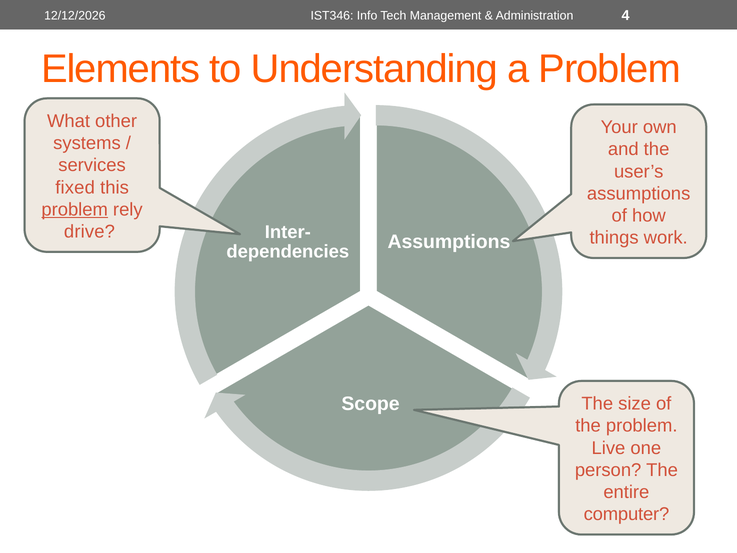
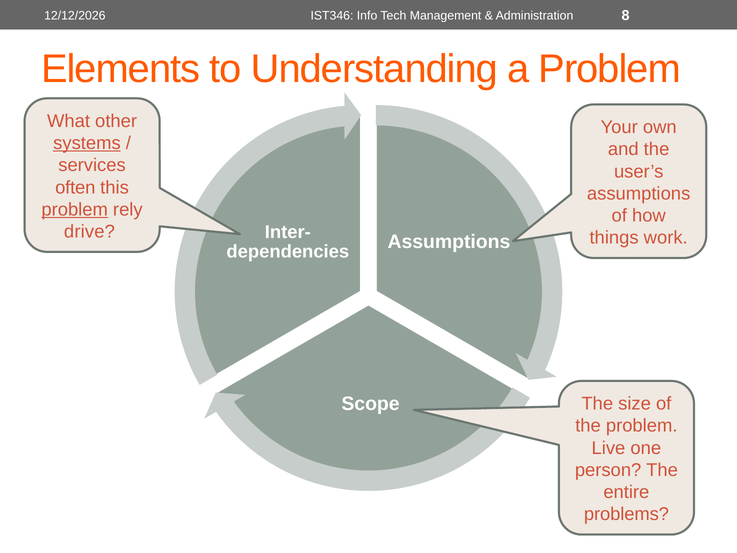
4: 4 -> 8
systems underline: none -> present
fixed: fixed -> often
computer: computer -> problems
